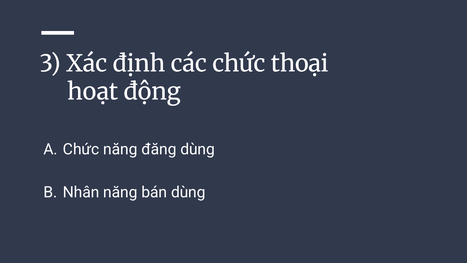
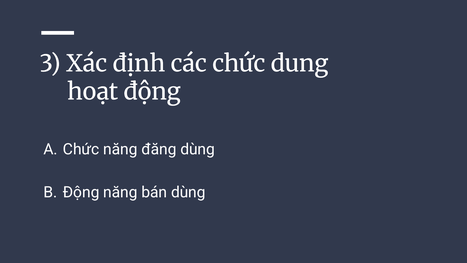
thoại: thoại -> dung
Nhân at (81, 192): Nhân -> Động
